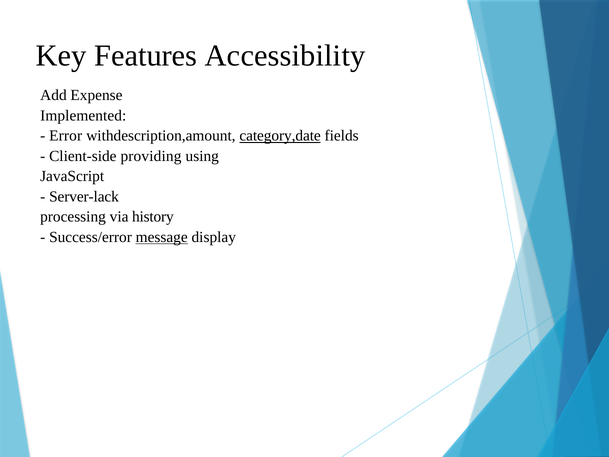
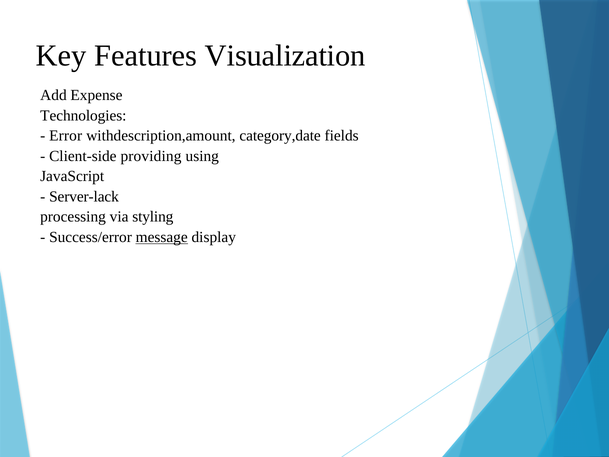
Accessibility: Accessibility -> Visualization
Implemented: Implemented -> Technologies
category,date underline: present -> none
history: history -> styling
